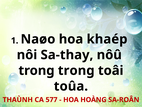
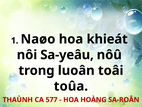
khaép: khaép -> khieát
Sa-thay: Sa-thay -> Sa-yeâu
trong trong: trong -> luoân
